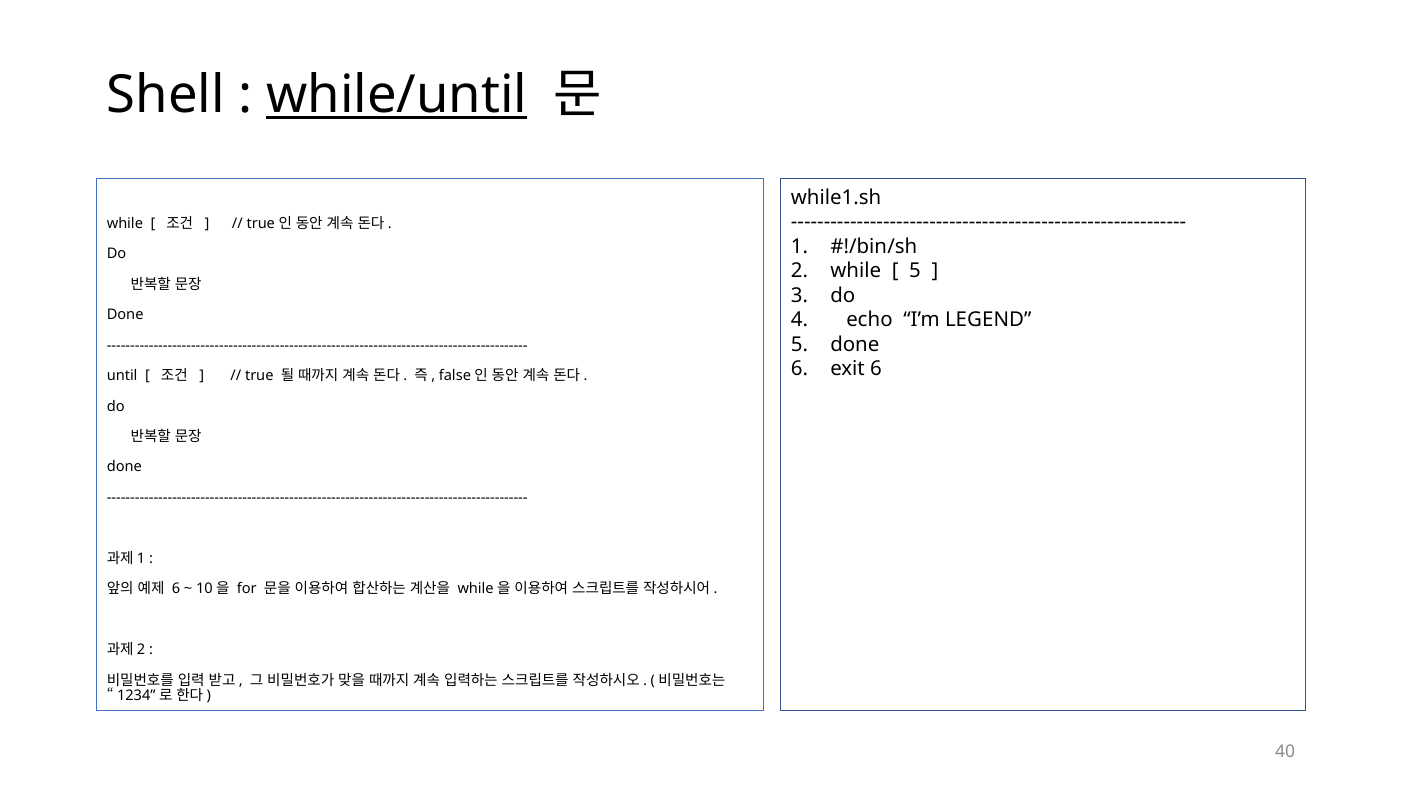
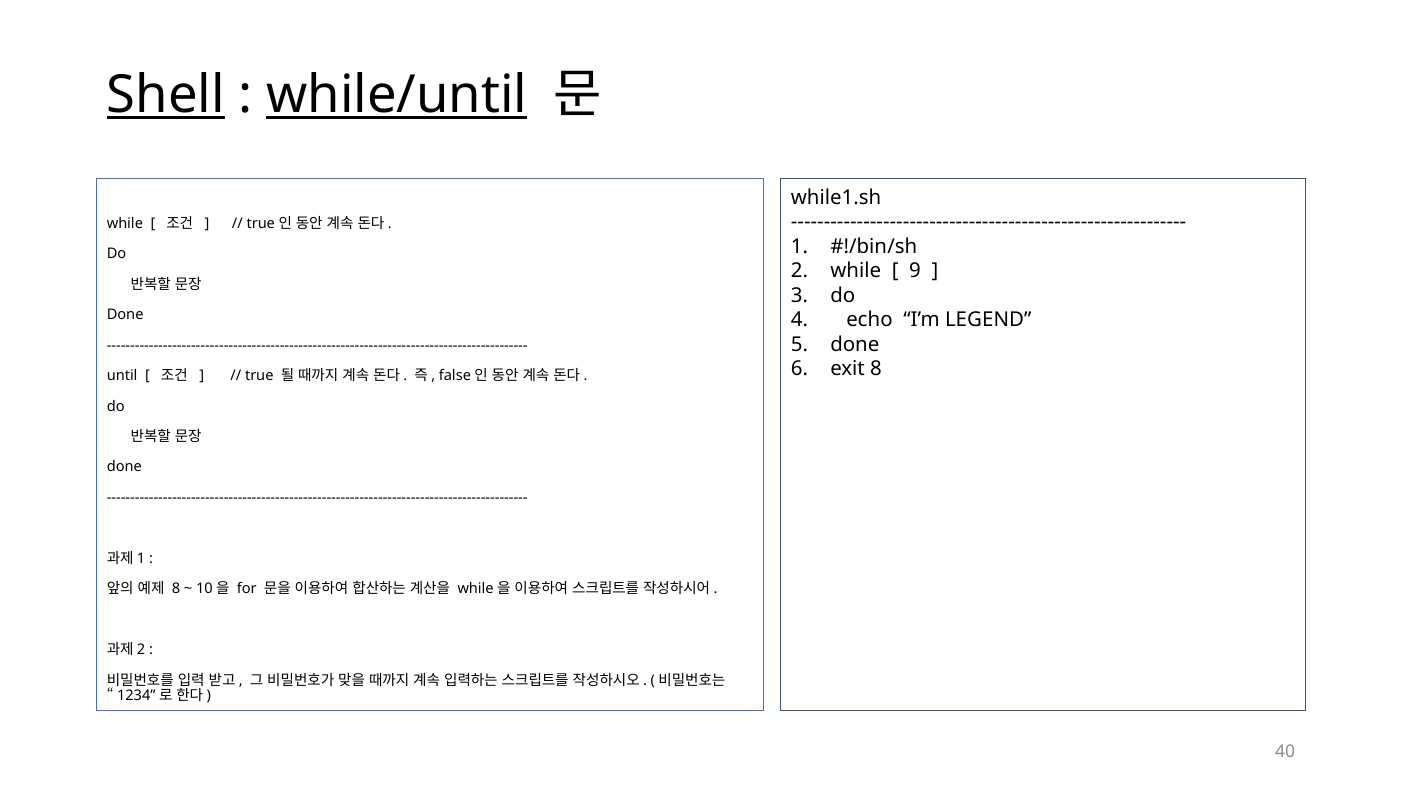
Shell underline: none -> present
5 at (915, 271): 5 -> 9
exit 6: 6 -> 8
6 at (176, 589): 6 -> 8
